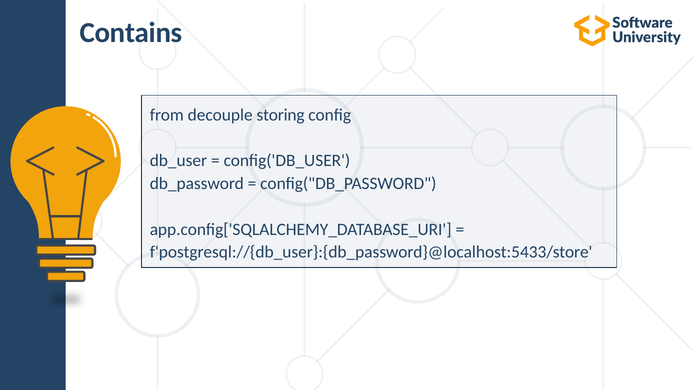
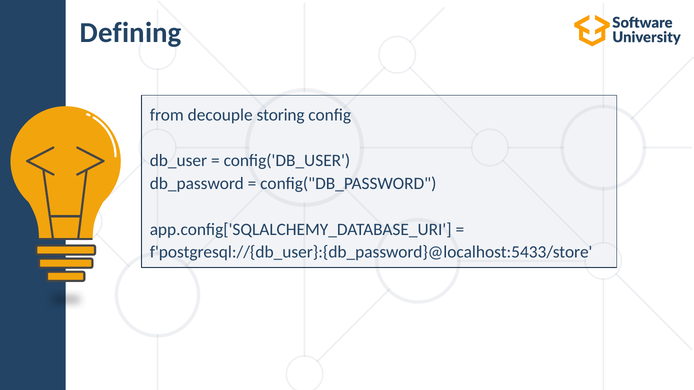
Contains: Contains -> Defining
